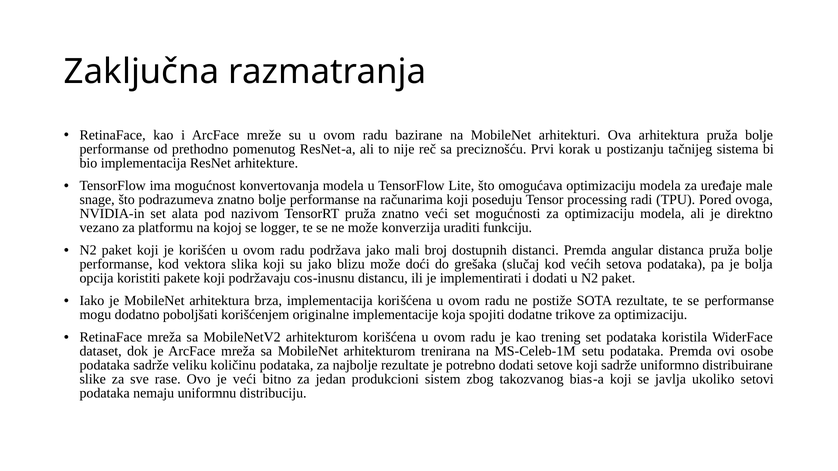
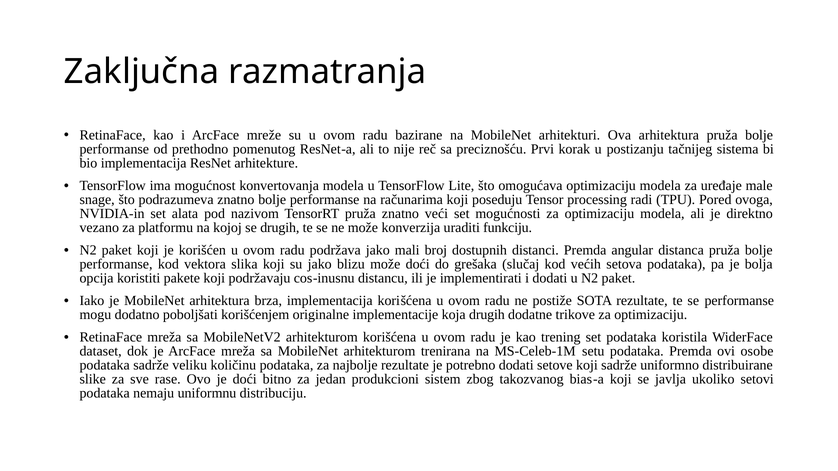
se logger: logger -> drugih
koja spojiti: spojiti -> drugih
je veći: veći -> doći
